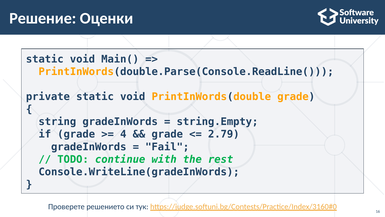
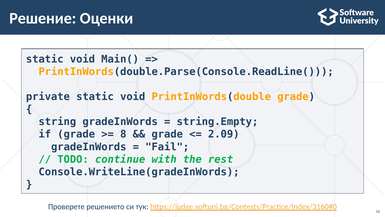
4: 4 -> 8
2.79: 2.79 -> 2.09
